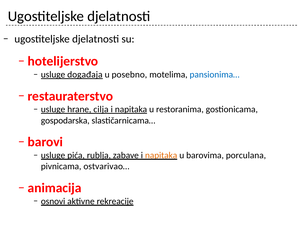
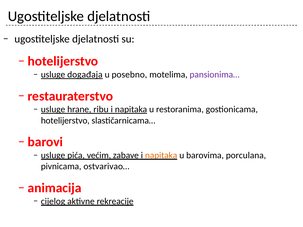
pansionima… colour: blue -> purple
cilja: cilja -> ribu
gospodarska at (65, 121): gospodarska -> hotelijerstvo
rublja: rublja -> većim
osnovi: osnovi -> cijelog
